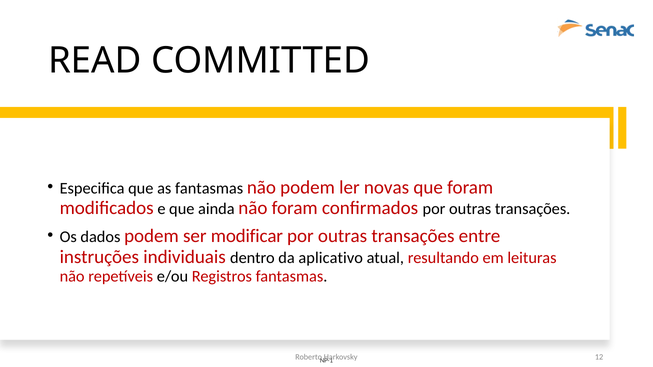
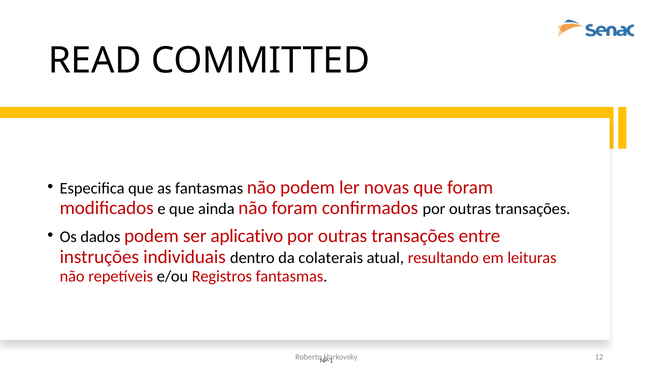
modificar: modificar -> aplicativo
aplicativo: aplicativo -> colaterais
